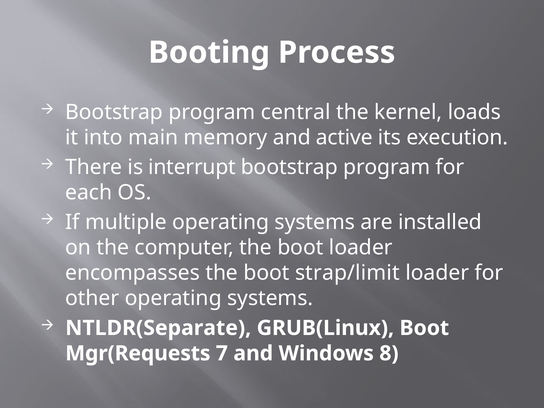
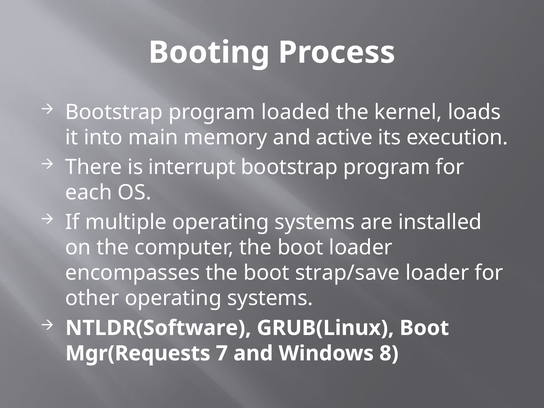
central: central -> loaded
strap/limit: strap/limit -> strap/save
NTLDR(Separate: NTLDR(Separate -> NTLDR(Software
